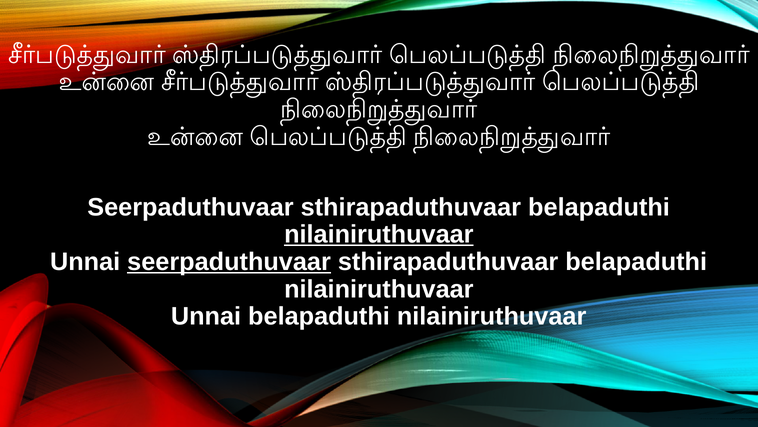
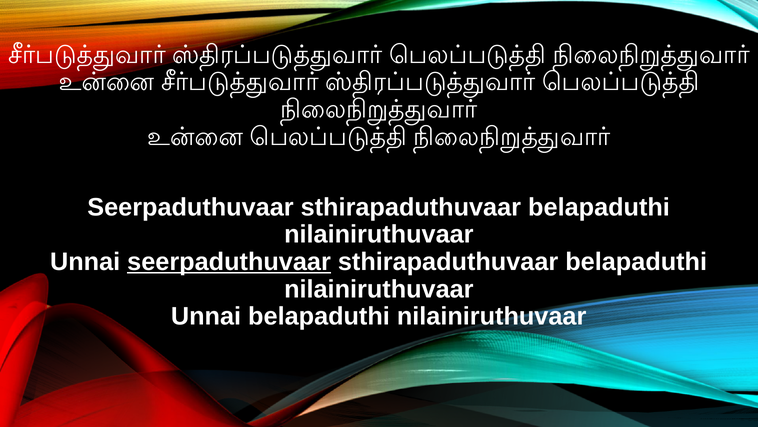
nilainiruthuvaar at (379, 234) underline: present -> none
